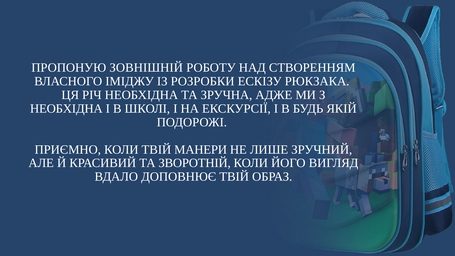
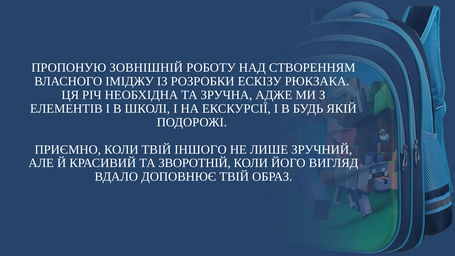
НЕОБХІДНА at (66, 109): НЕОБХІДНА -> ЕЛЕМЕНТІВ
МАНЕРИ: МАНЕРИ -> ІНШОГО
